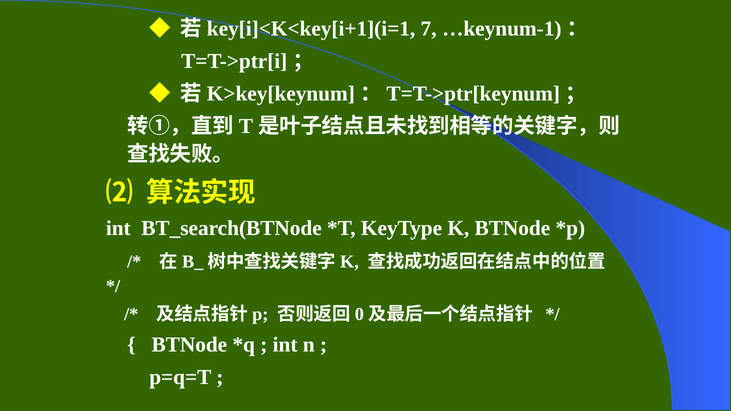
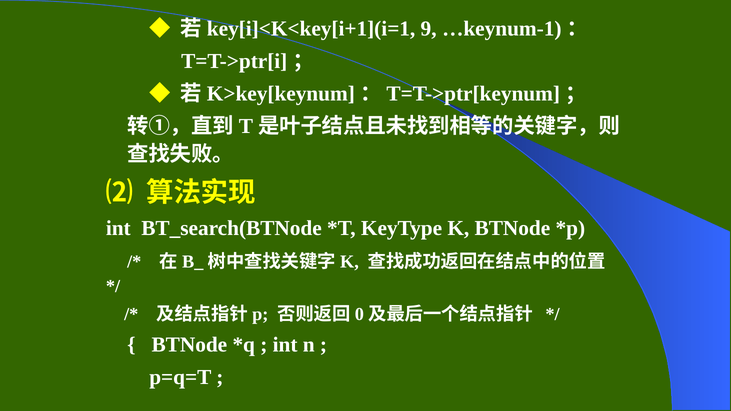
7: 7 -> 9
